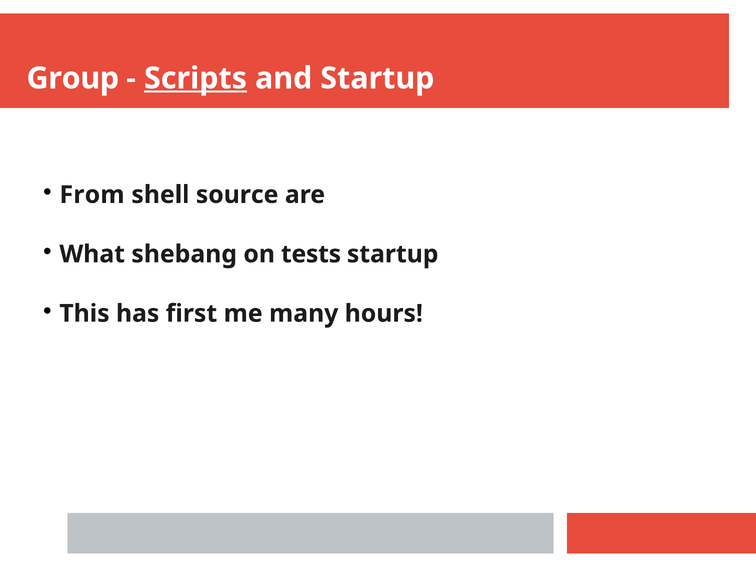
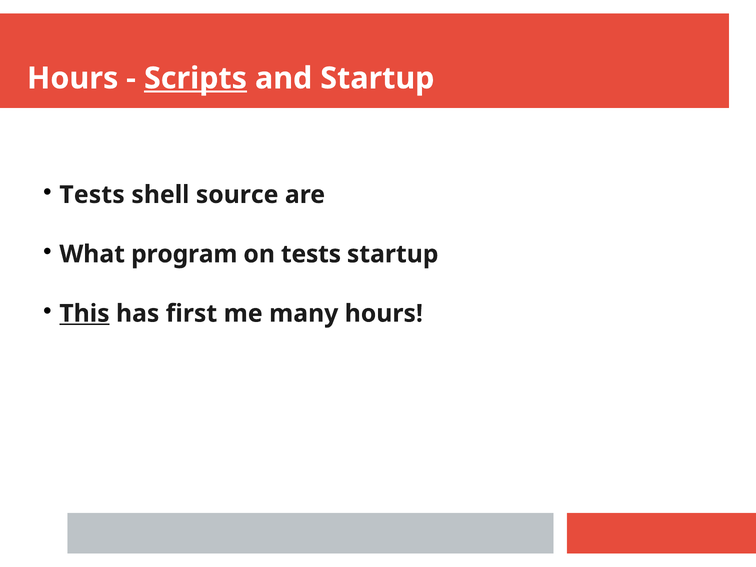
Group at (73, 78): Group -> Hours
From at (92, 195): From -> Tests
shebang: shebang -> program
This underline: none -> present
